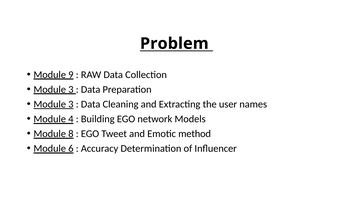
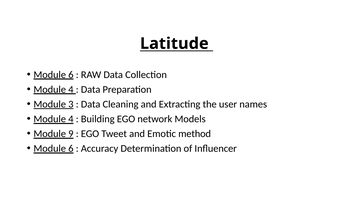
Problem: Problem -> Latitude
9 at (71, 75): 9 -> 6
3 at (71, 90): 3 -> 4
8: 8 -> 9
